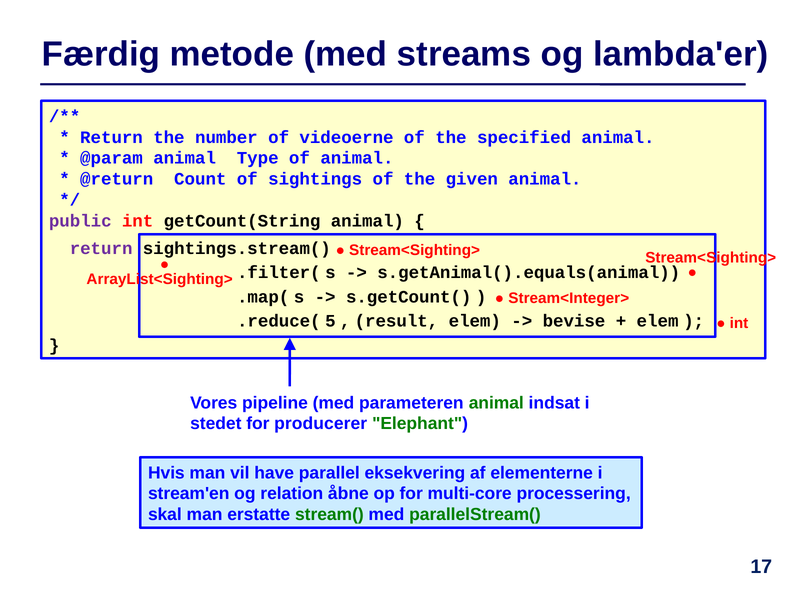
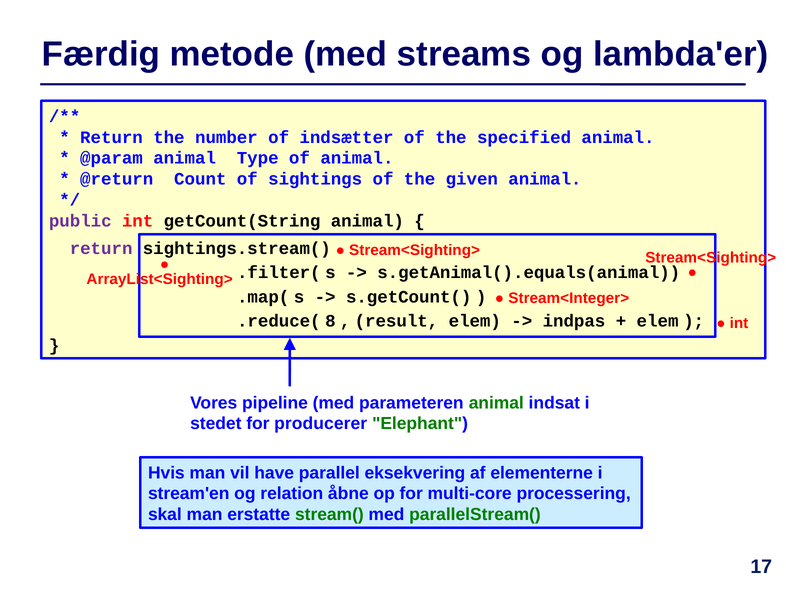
videoerne: videoerne -> indsætter
5: 5 -> 8
bevise: bevise -> indpas
